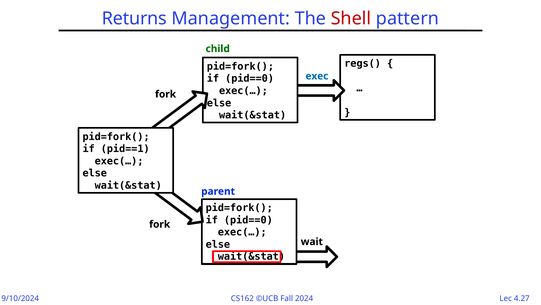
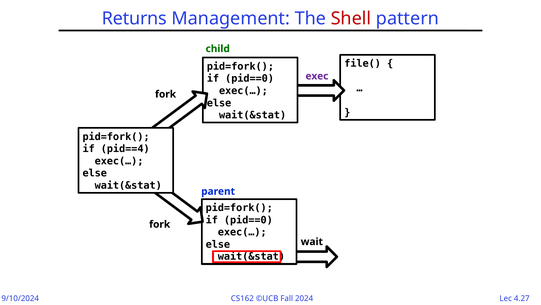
regs(: regs( -> file(
exec colour: blue -> purple
pid==1: pid==1 -> pid==4
